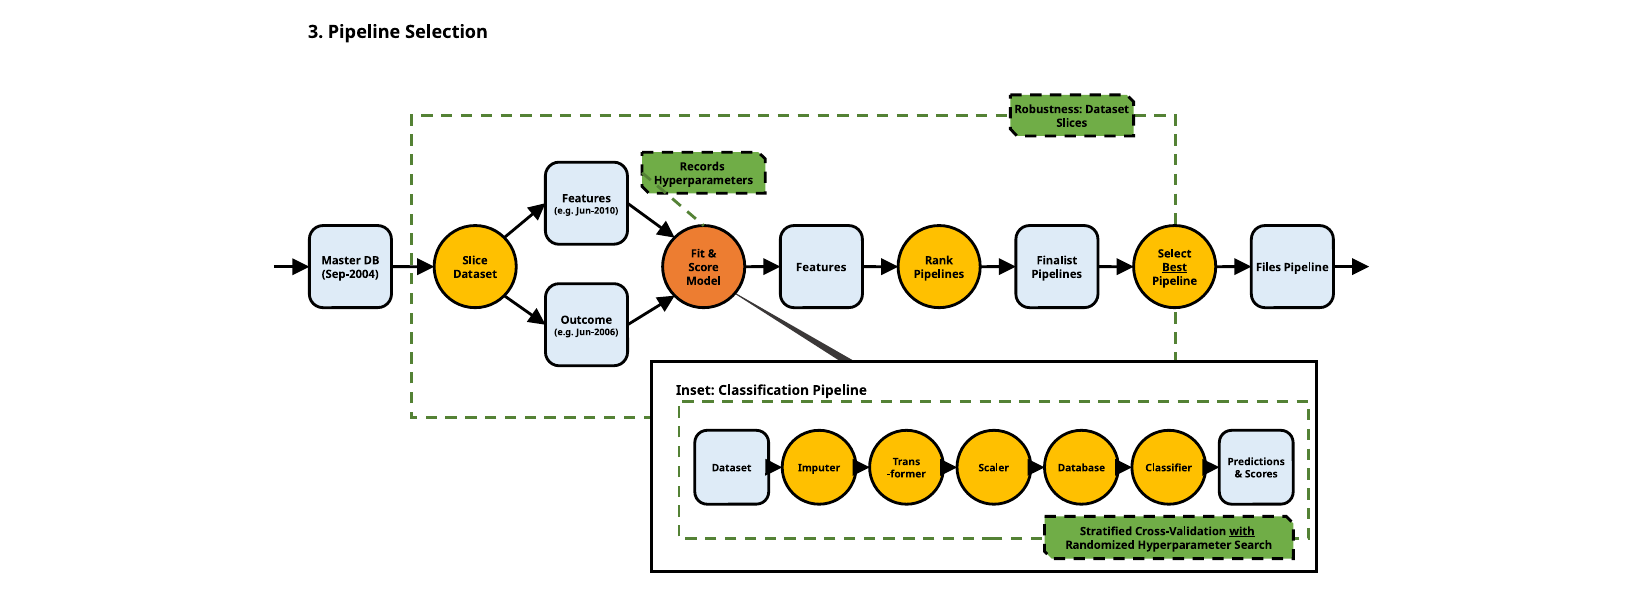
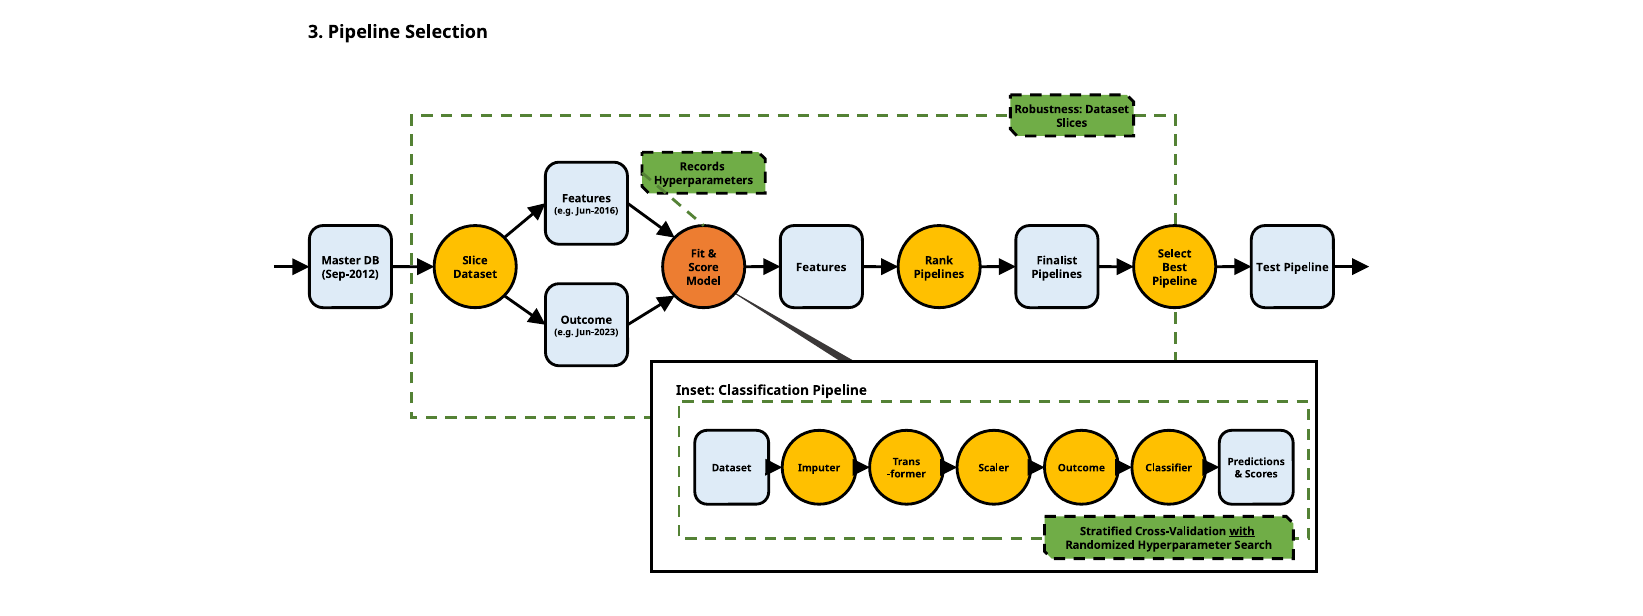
Jun-2010: Jun-2010 -> Jun-2016
Best underline: present -> none
Files: Files -> Test
Sep-2004: Sep-2004 -> Sep-2012
Jun-2006: Jun-2006 -> Jun-2023
Database at (1081, 468): Database -> Outcome
